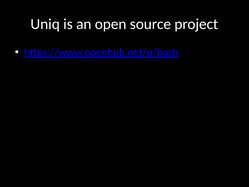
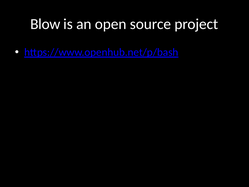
Uniq: Uniq -> Blow
